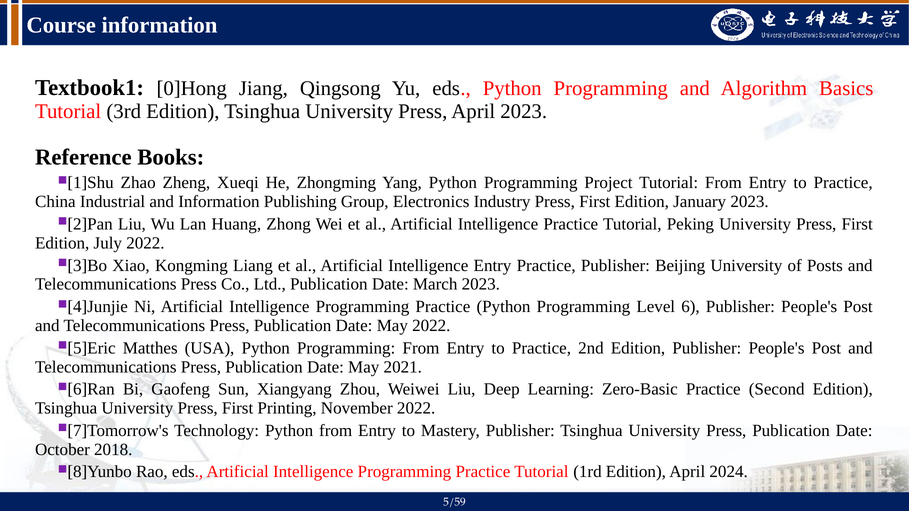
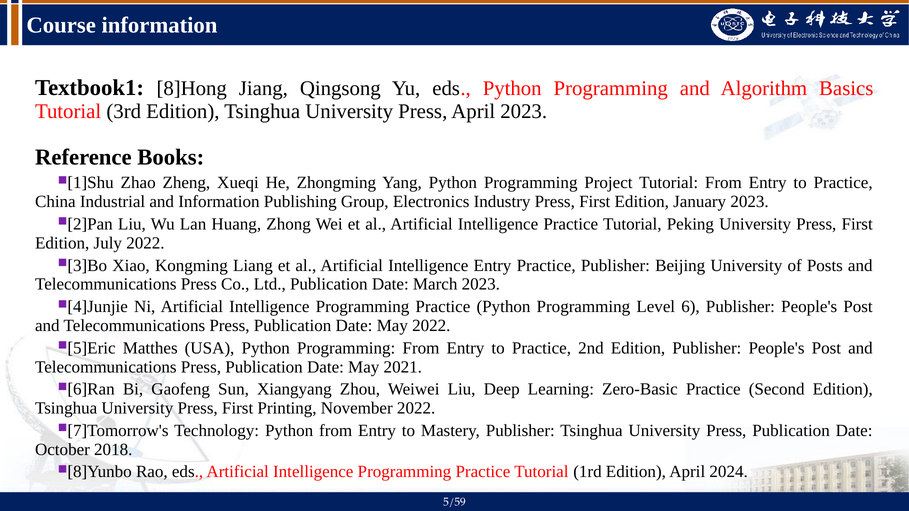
0]Hong: 0]Hong -> 8]Hong
